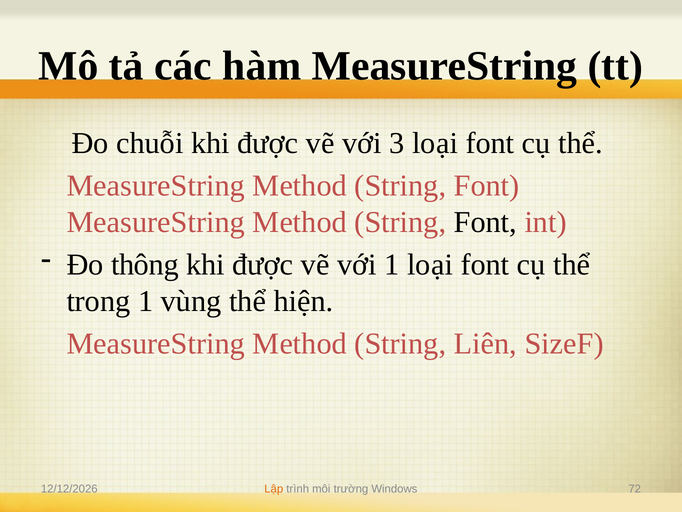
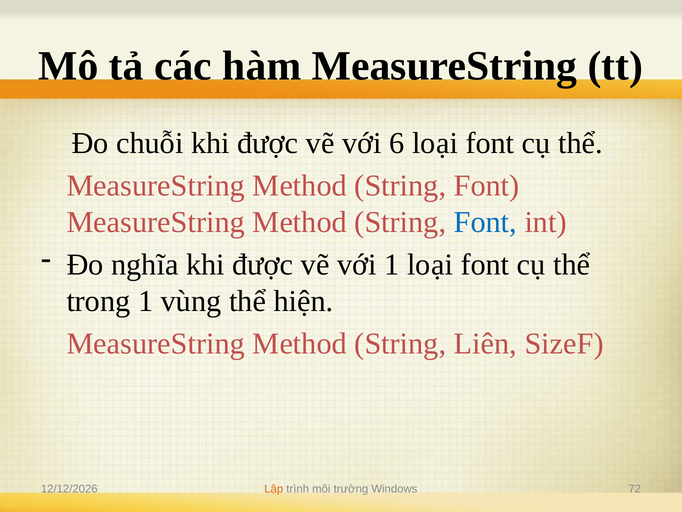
3: 3 -> 6
Font at (485, 222) colour: black -> blue
thông: thông -> nghĩa
